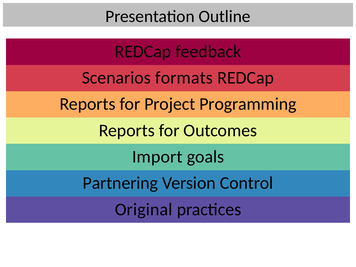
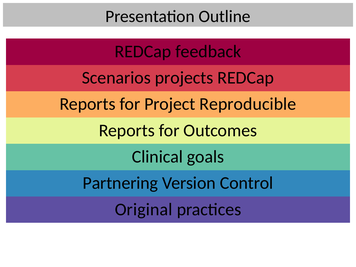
formats: formats -> projects
Programming: Programming -> Reproducible
Import: Import -> Clinical
